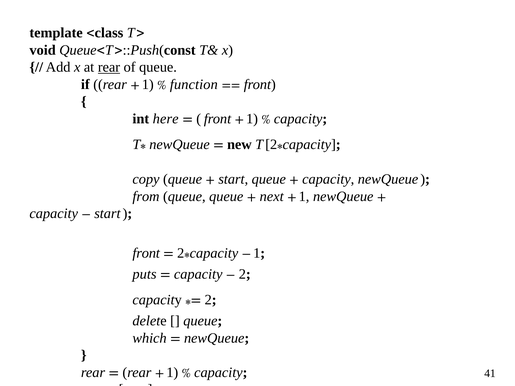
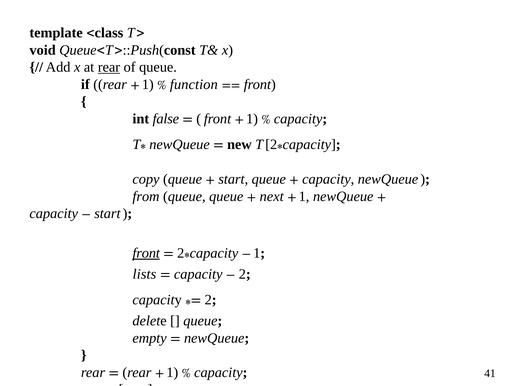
here: here -> false
front at (146, 253) underline: none -> present
puts: puts -> lists
which: which -> empty
